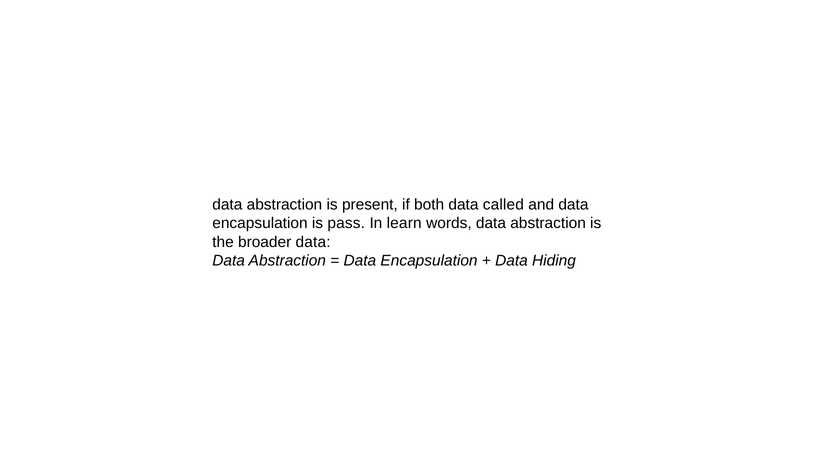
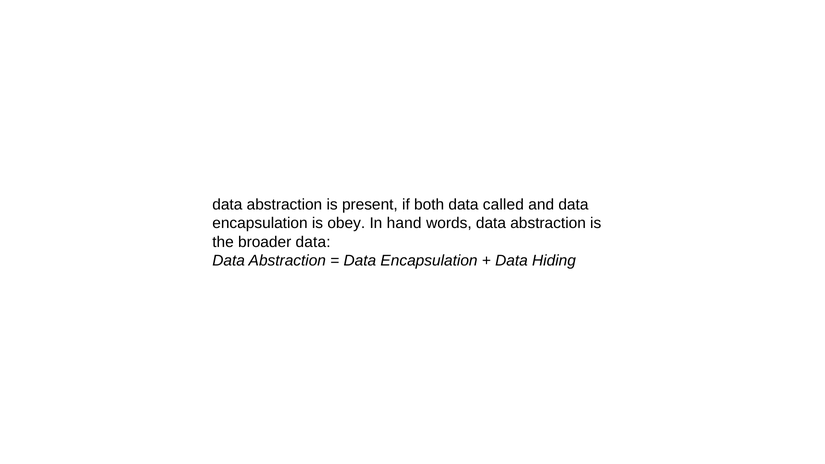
pass: pass -> obey
learn: learn -> hand
